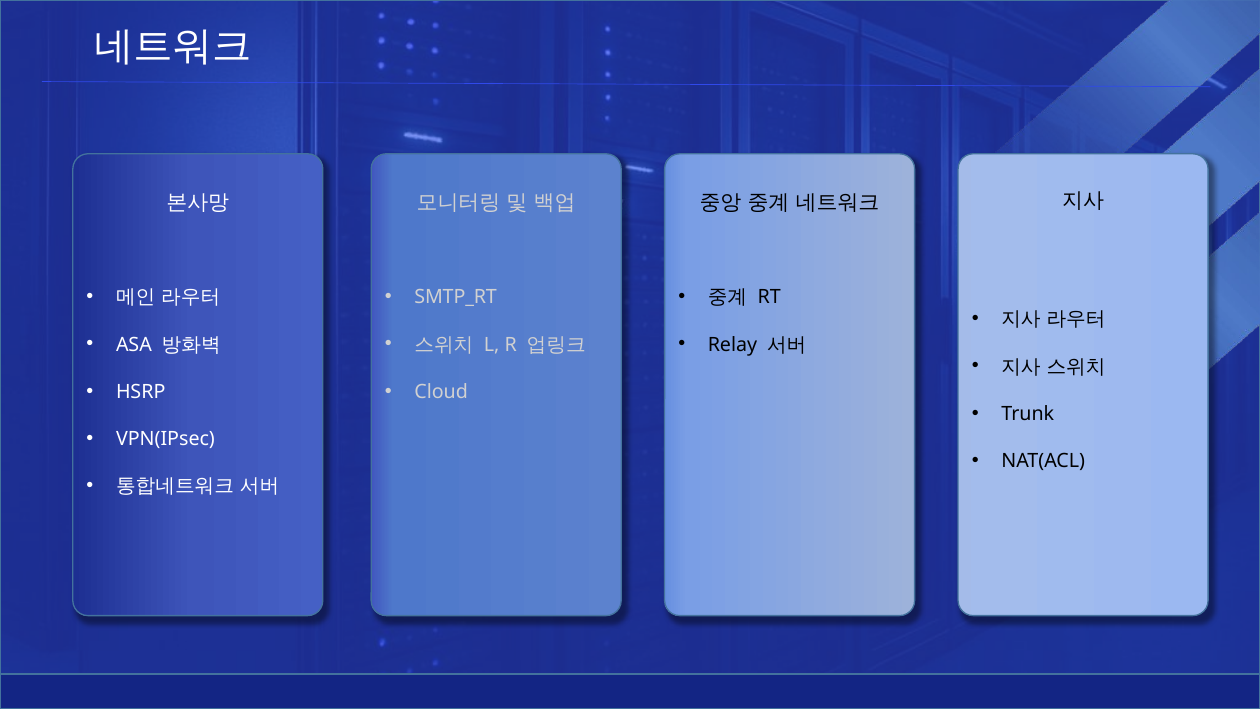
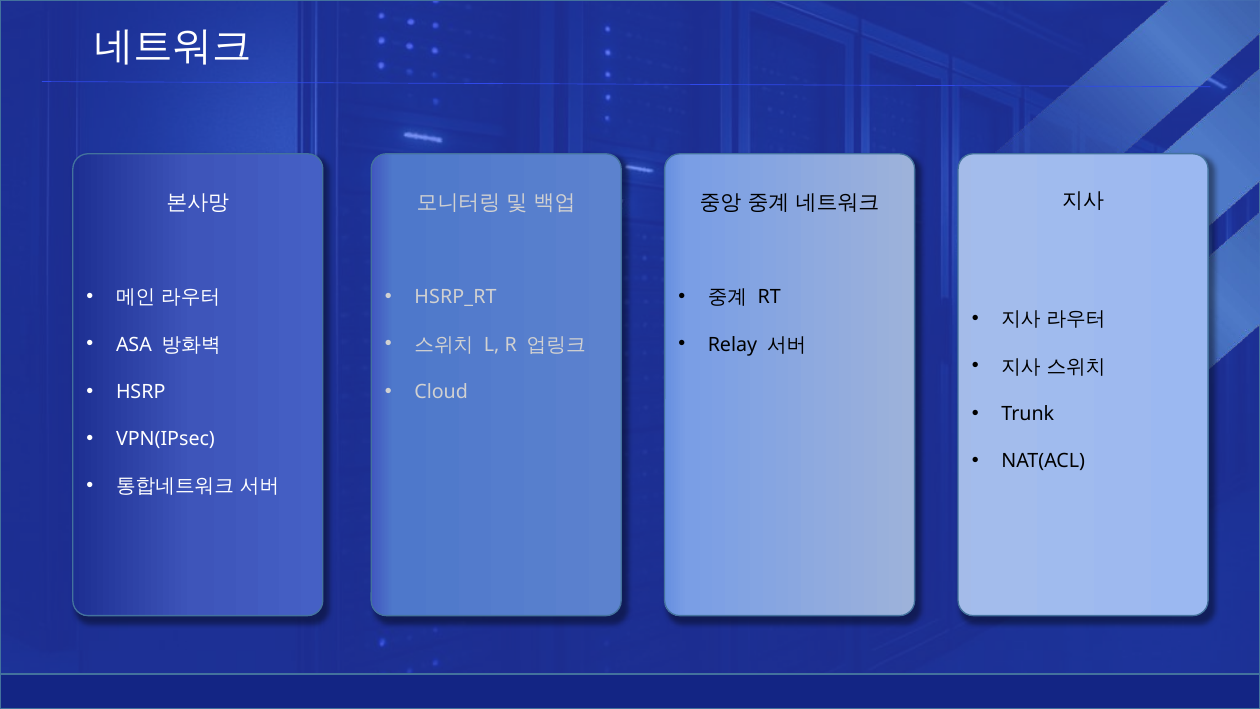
SMTP_RT: SMTP_RT -> HSRP_RT
